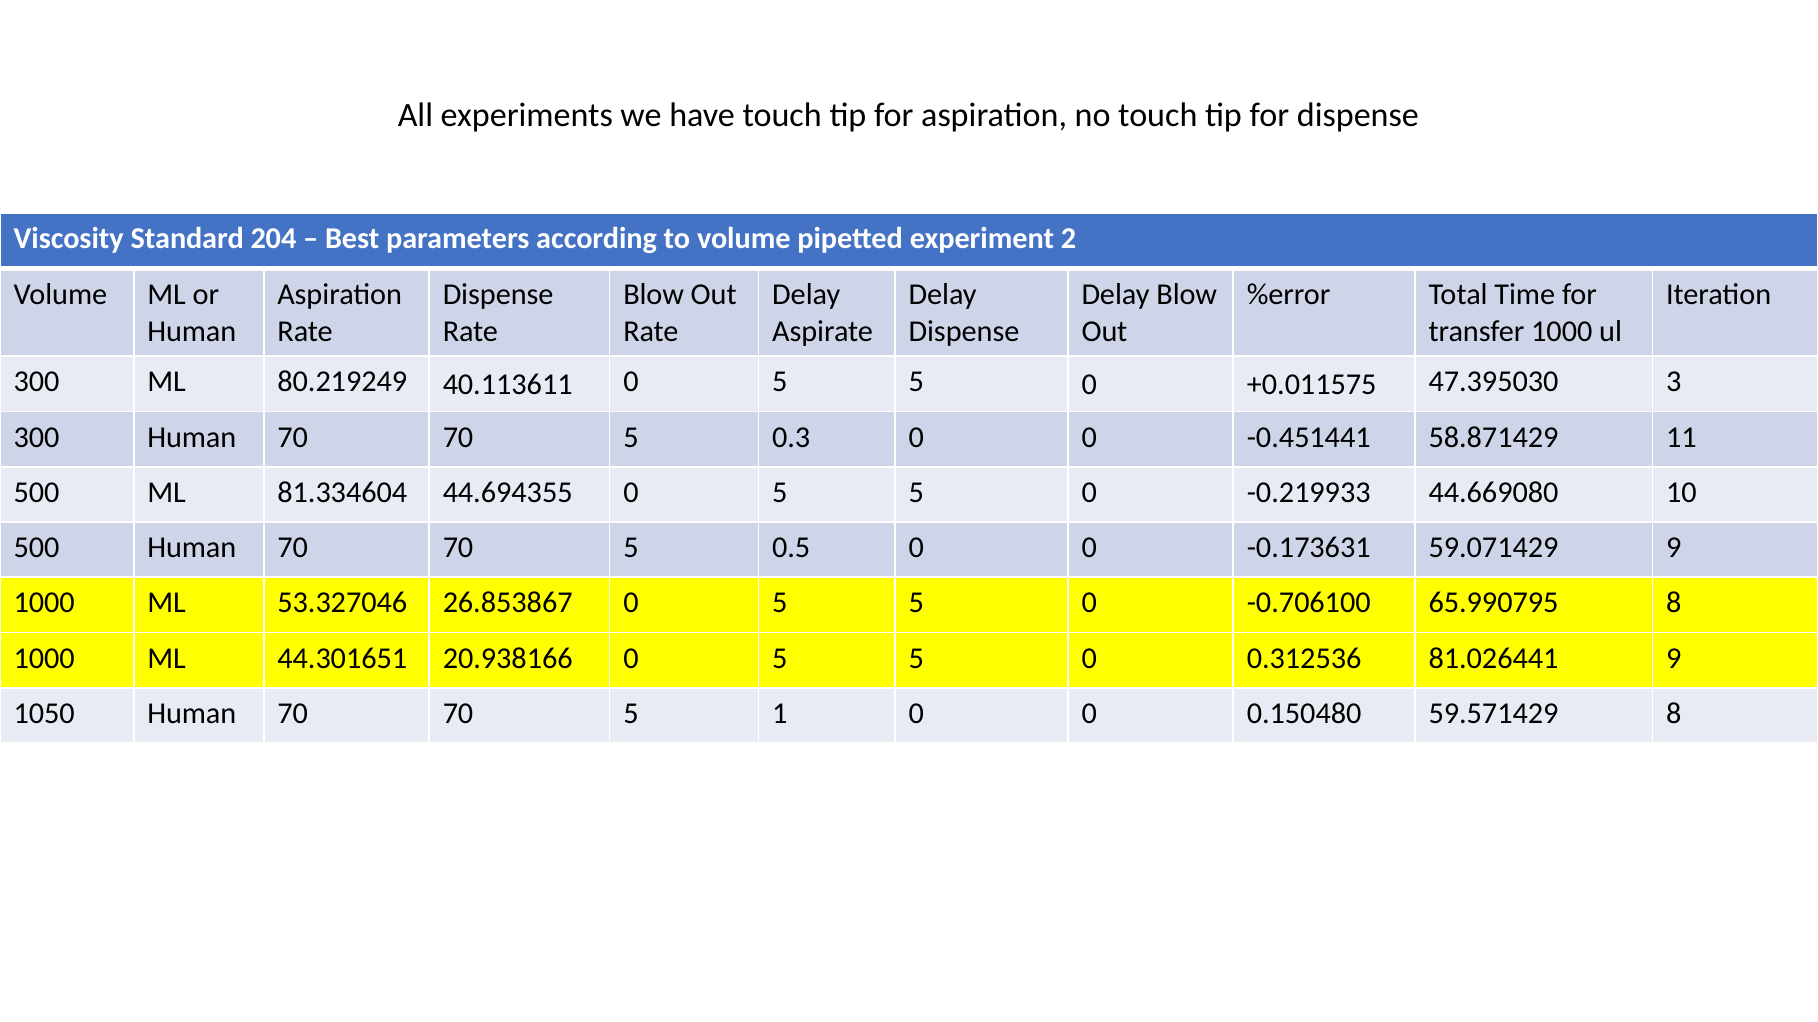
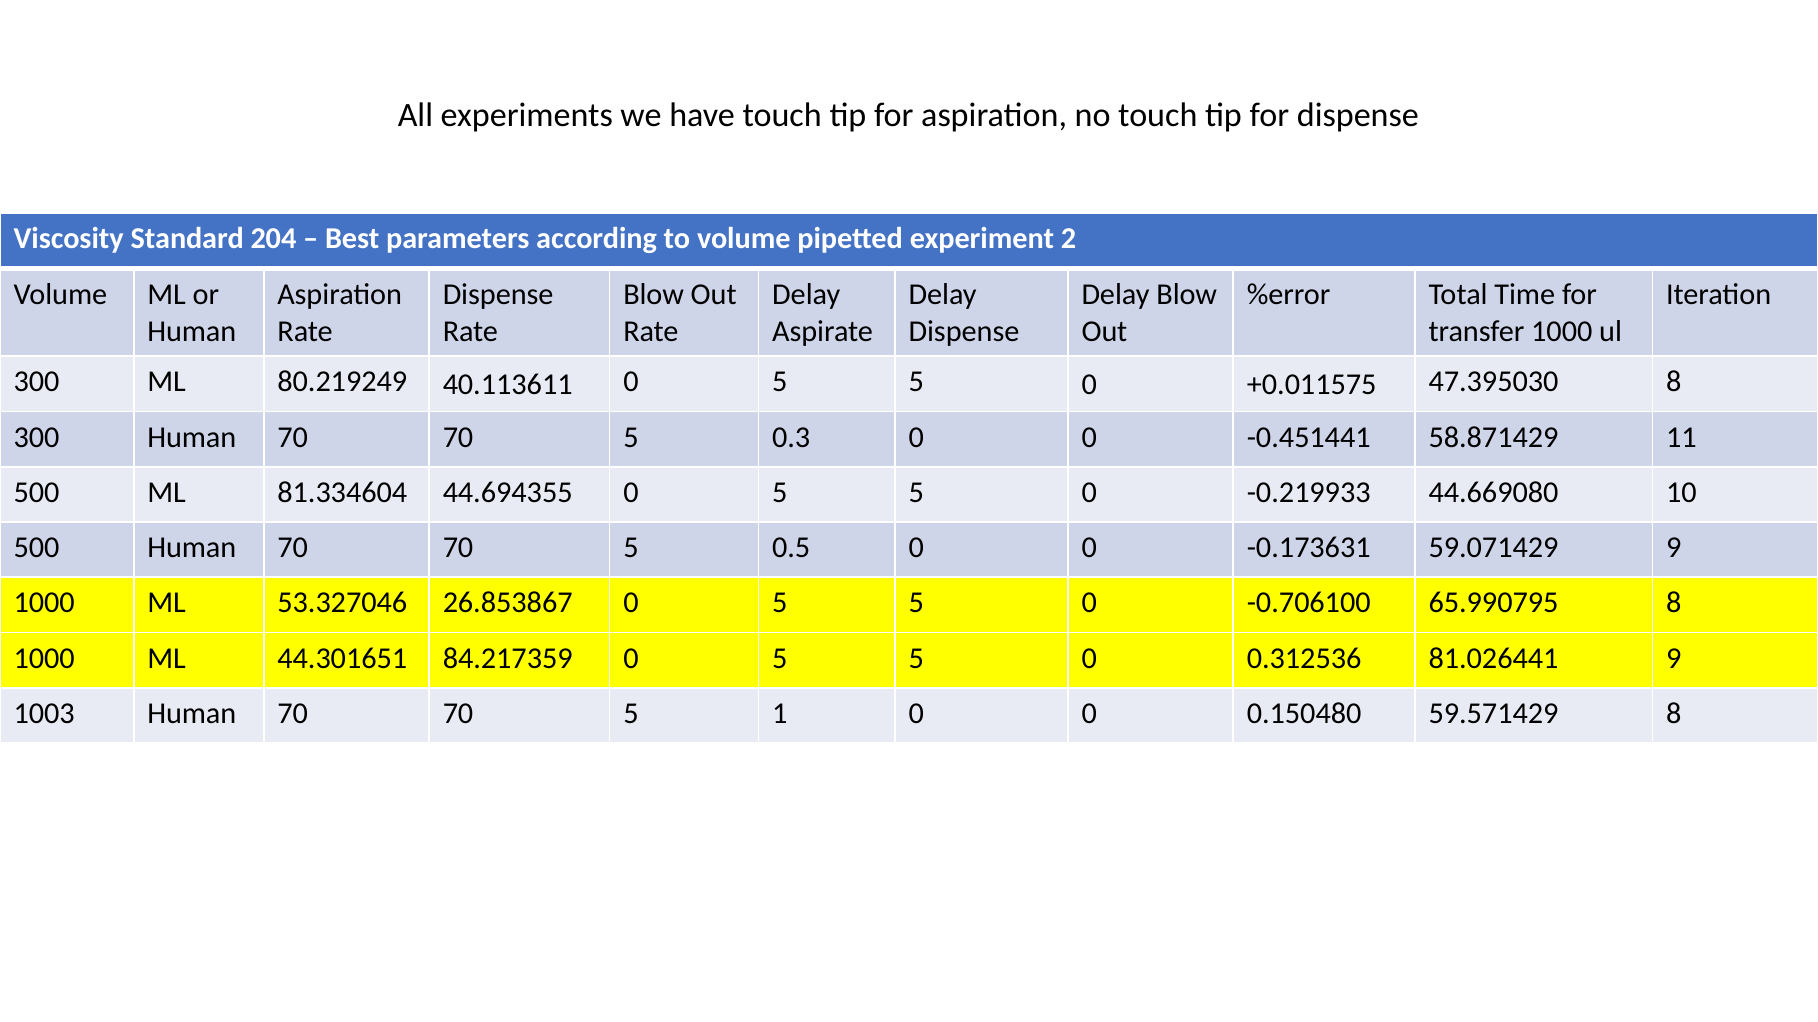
47.395030 3: 3 -> 8
20.938166: 20.938166 -> 84.217359
1050: 1050 -> 1003
